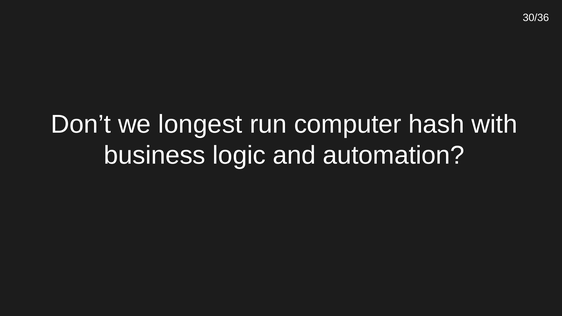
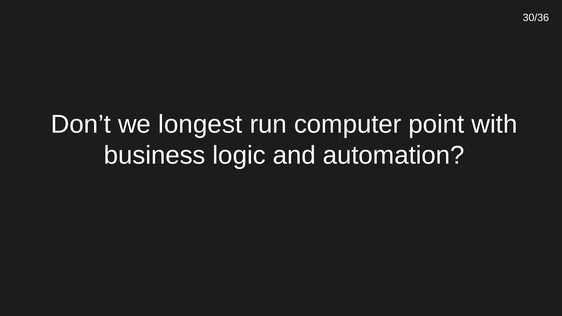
hash: hash -> point
